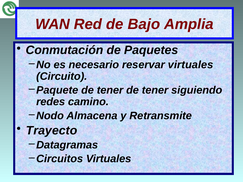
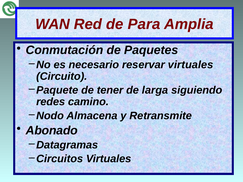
Bajo: Bajo -> Para
tener at (155, 90): tener -> larga
Trayecto: Trayecto -> Abonado
